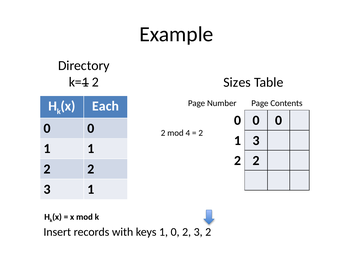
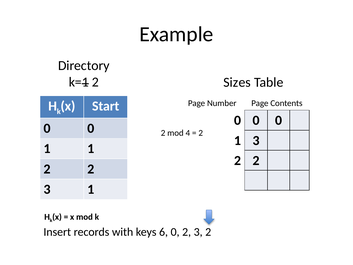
Each: Each -> Start
keys 1: 1 -> 6
